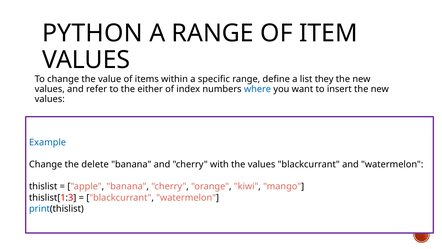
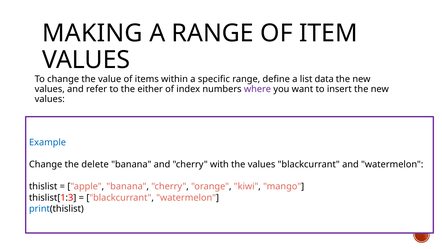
PYTHON: PYTHON -> MAKING
they: they -> data
where colour: blue -> purple
